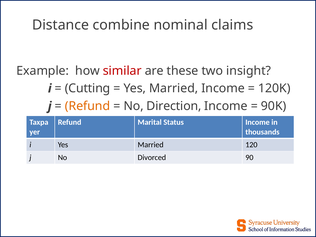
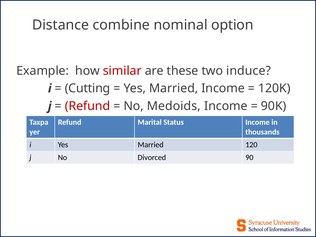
claims: claims -> option
insight: insight -> induce
Refund at (88, 106) colour: orange -> red
Direction: Direction -> Medoids
